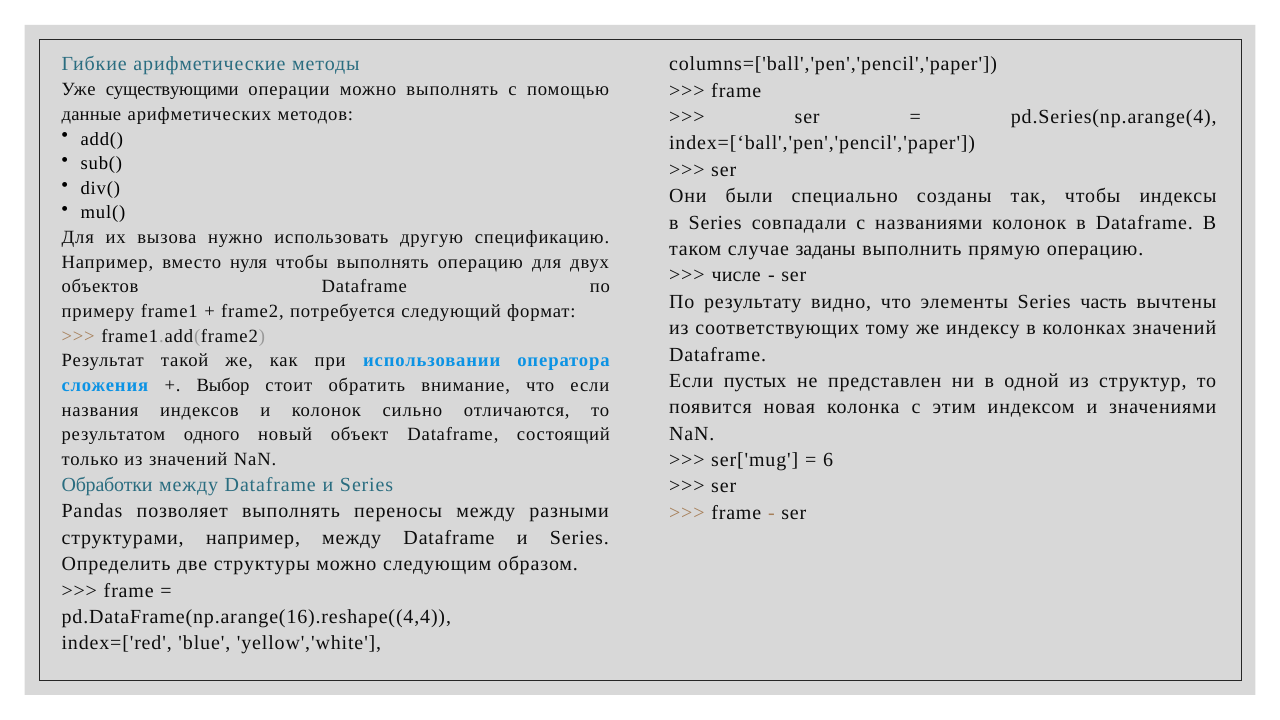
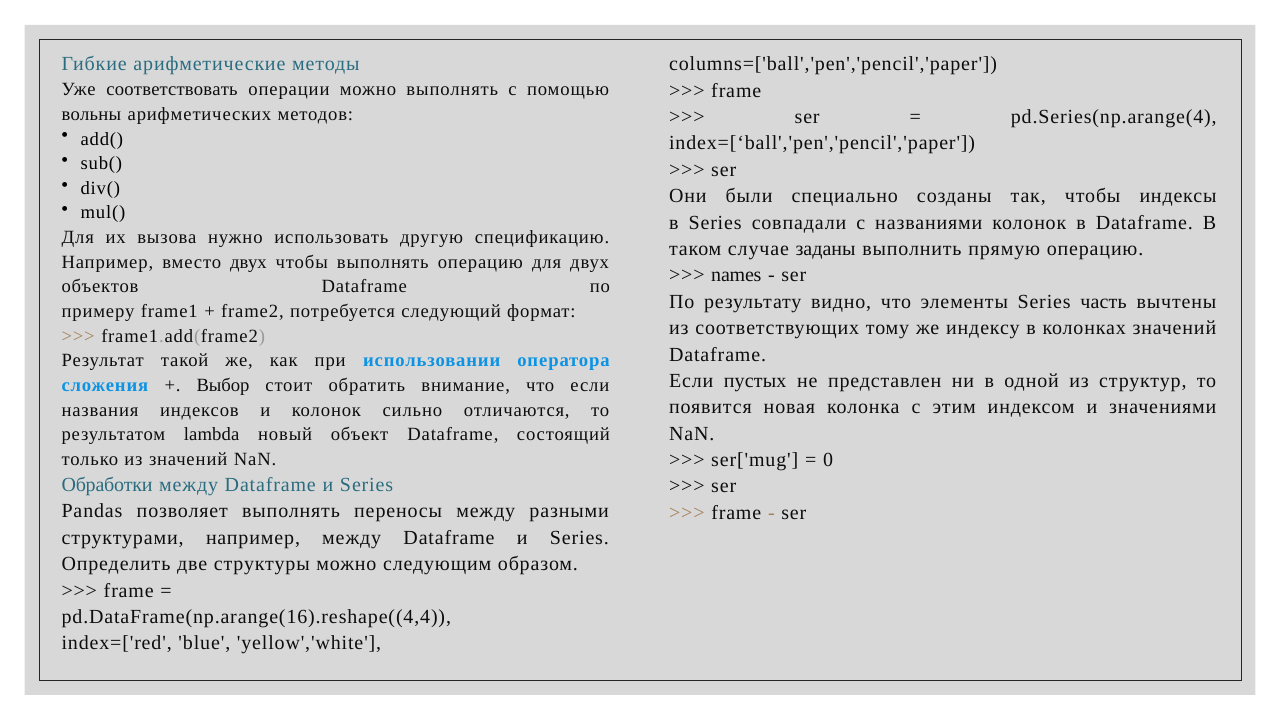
существующими: существующими -> соответствовать
данные: данные -> вольны
вместо нуля: нуля -> двух
числе: числе -> names
одного: одного -> lambda
6: 6 -> 0
